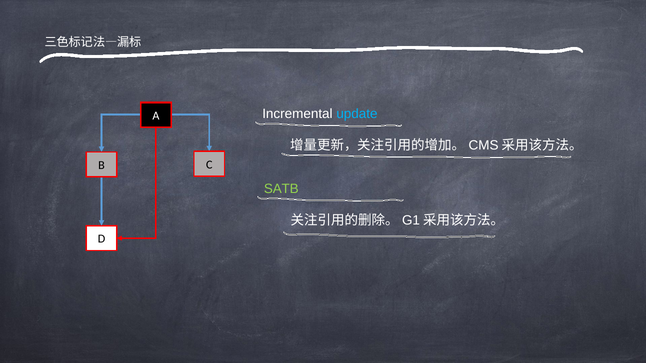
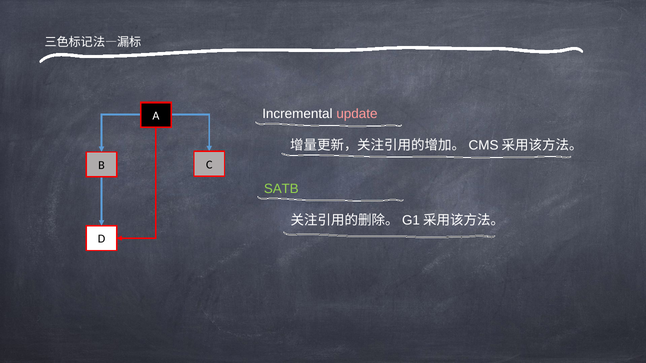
update colour: light blue -> pink
